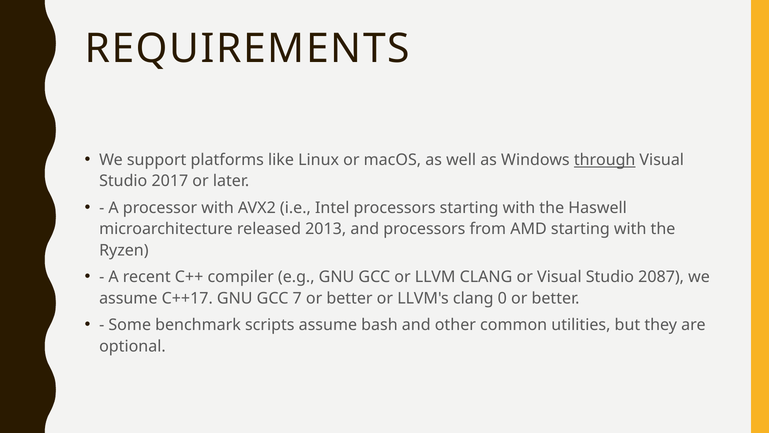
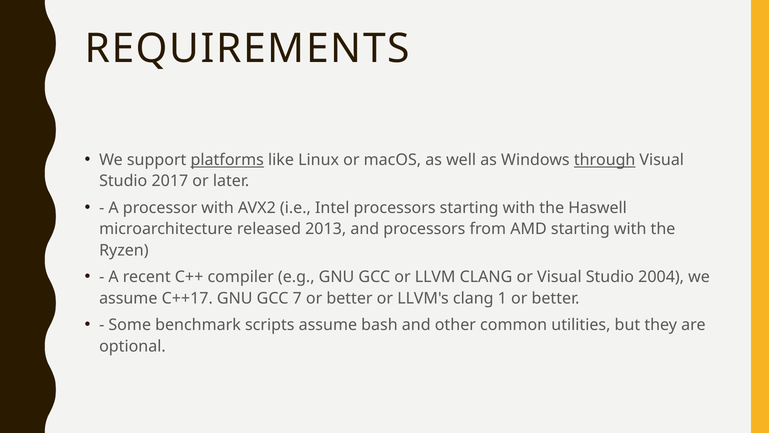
platforms underline: none -> present
2087: 2087 -> 2004
0: 0 -> 1
